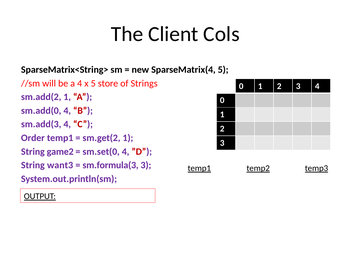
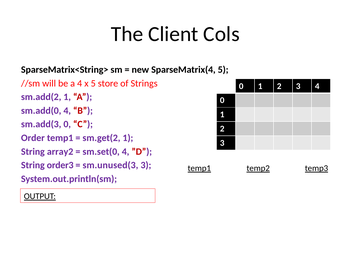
sm.add(3 4: 4 -> 0
game2: game2 -> array2
want3: want3 -> order3
sm.formula(3: sm.formula(3 -> sm.unused(3
